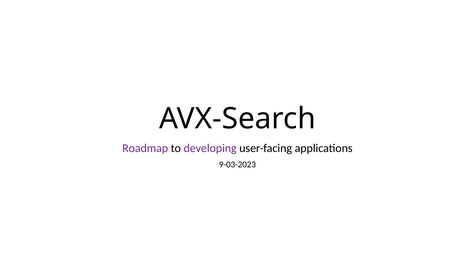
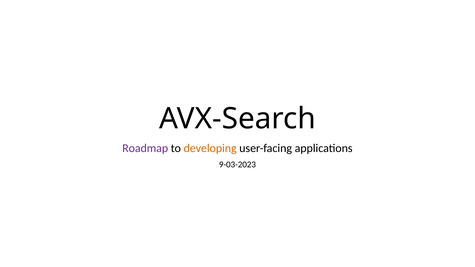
developing colour: purple -> orange
